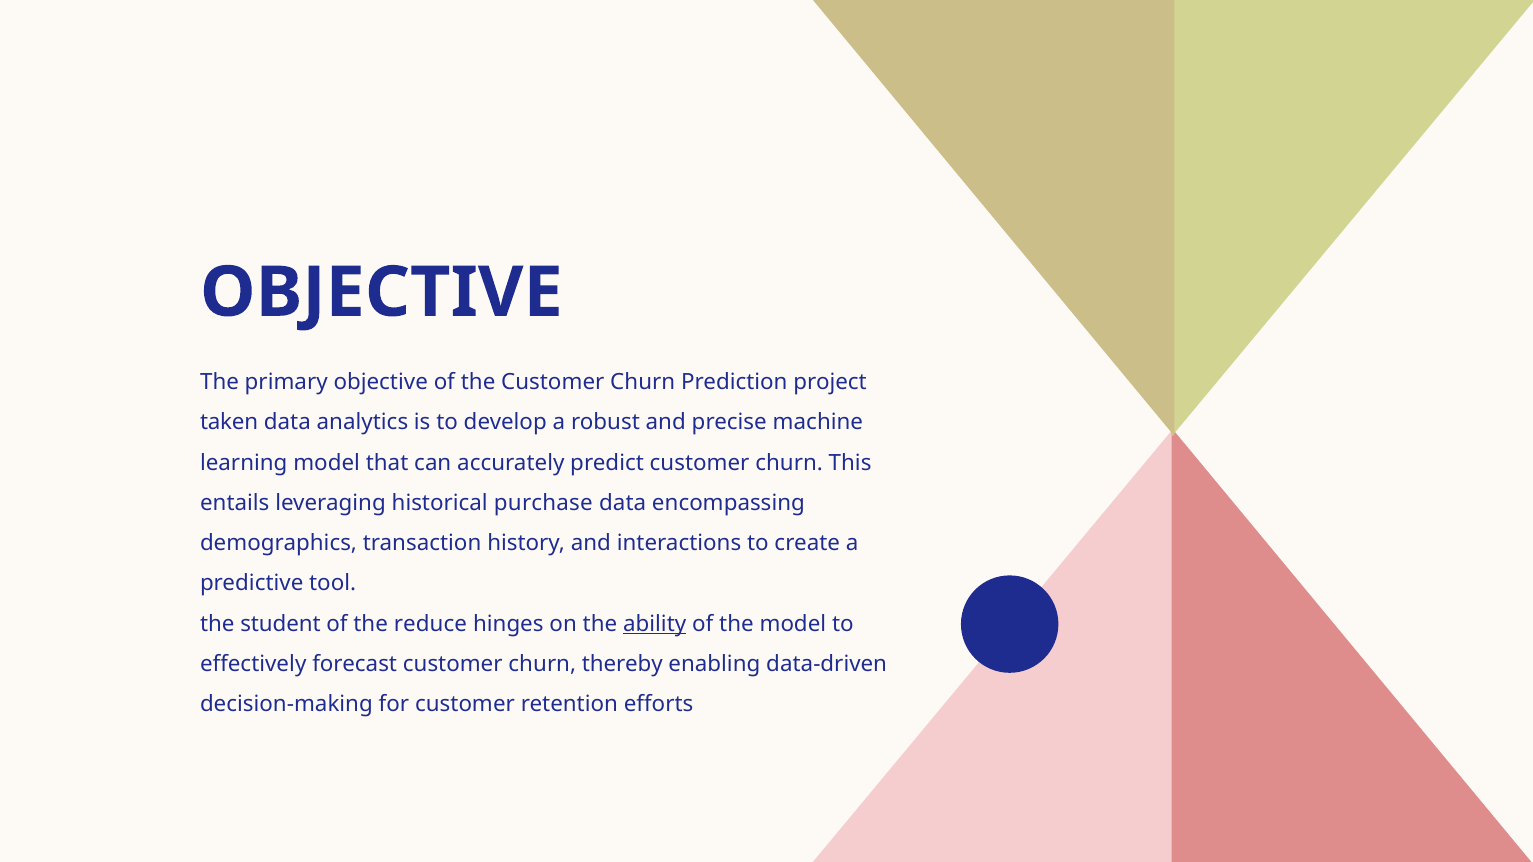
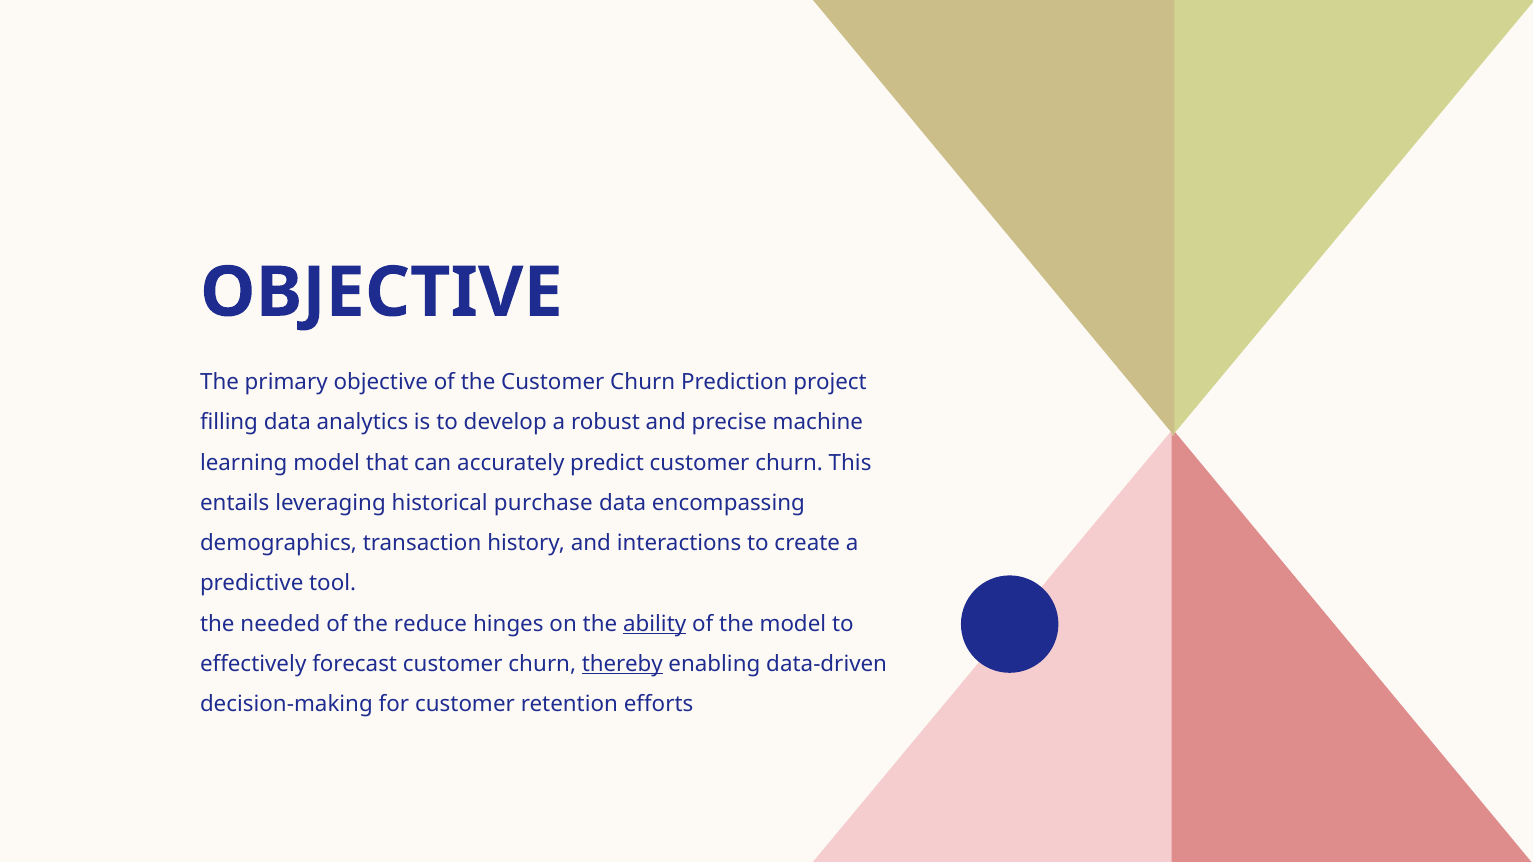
taken: taken -> filling
student: student -> needed
thereby underline: none -> present
